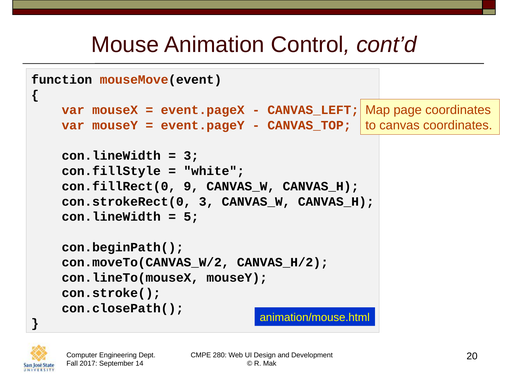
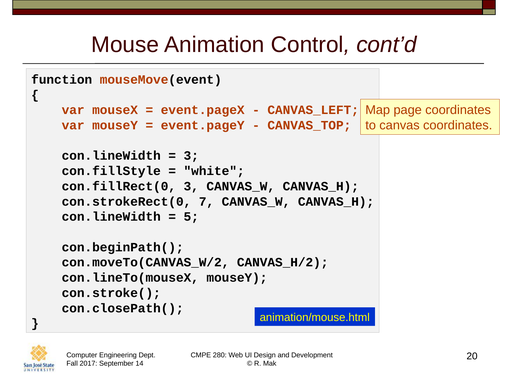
con.fillRect(0 9: 9 -> 3
con.strokeRect(0 3: 3 -> 7
